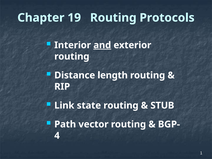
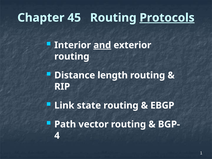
19: 19 -> 45
Protocols underline: none -> present
STUB: STUB -> EBGP
